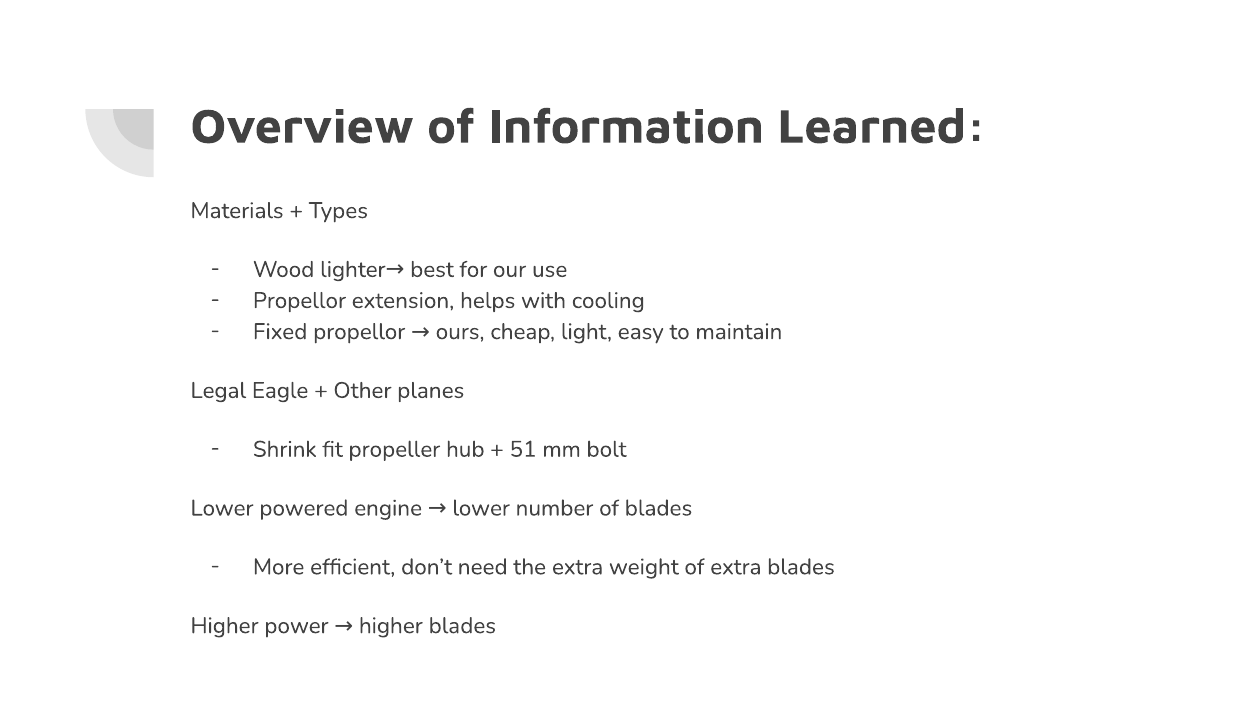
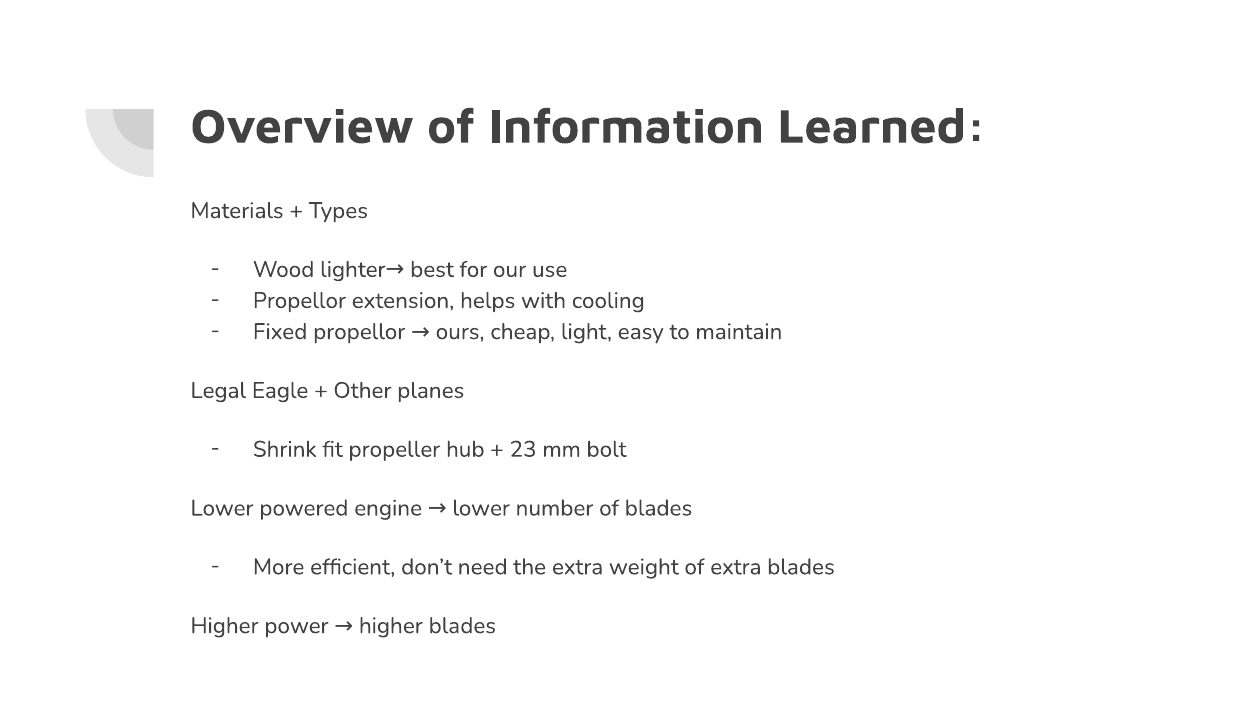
51: 51 -> 23
